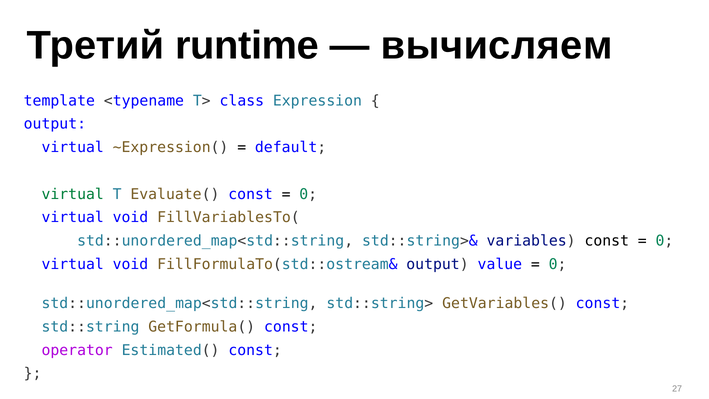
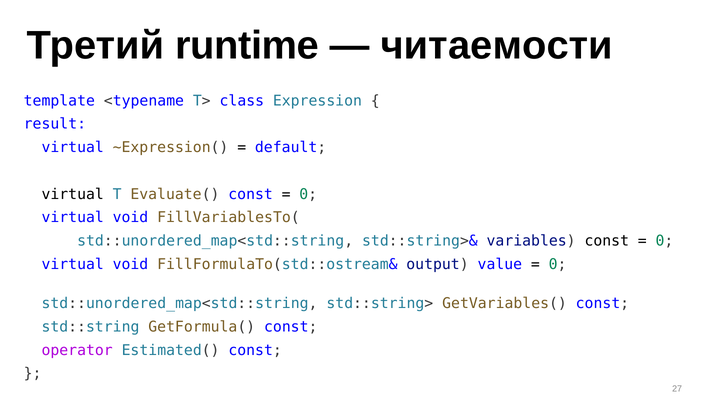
вычисляем: вычисляем -> читаемости
output at (55, 124): output -> result
virtual at (73, 194) colour: green -> black
